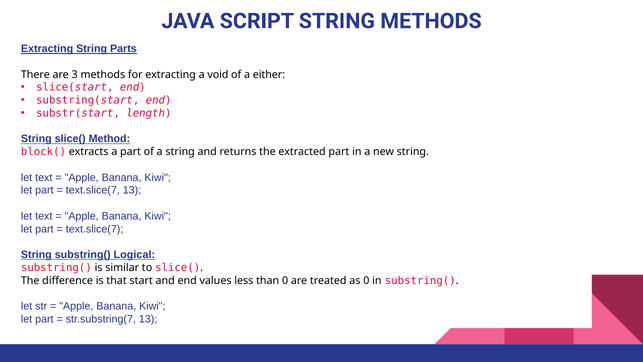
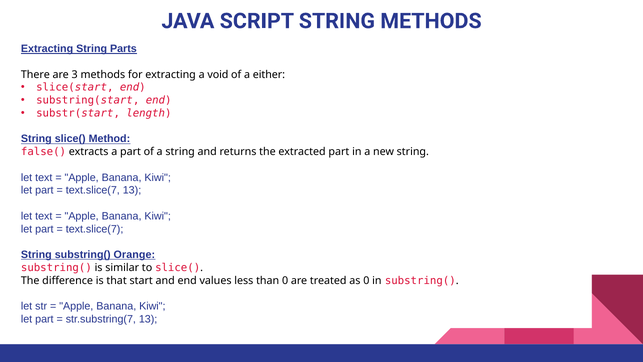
block(: block( -> false(
Logical: Logical -> Orange
